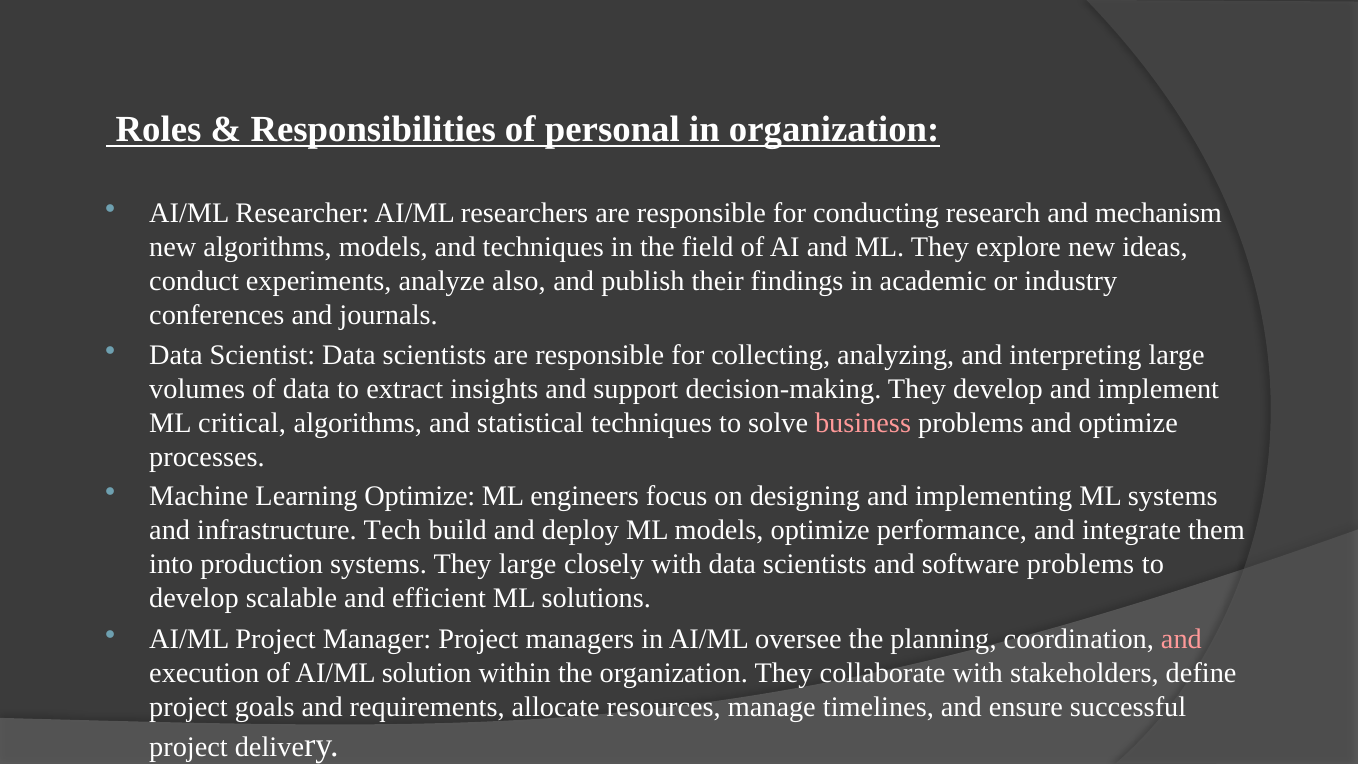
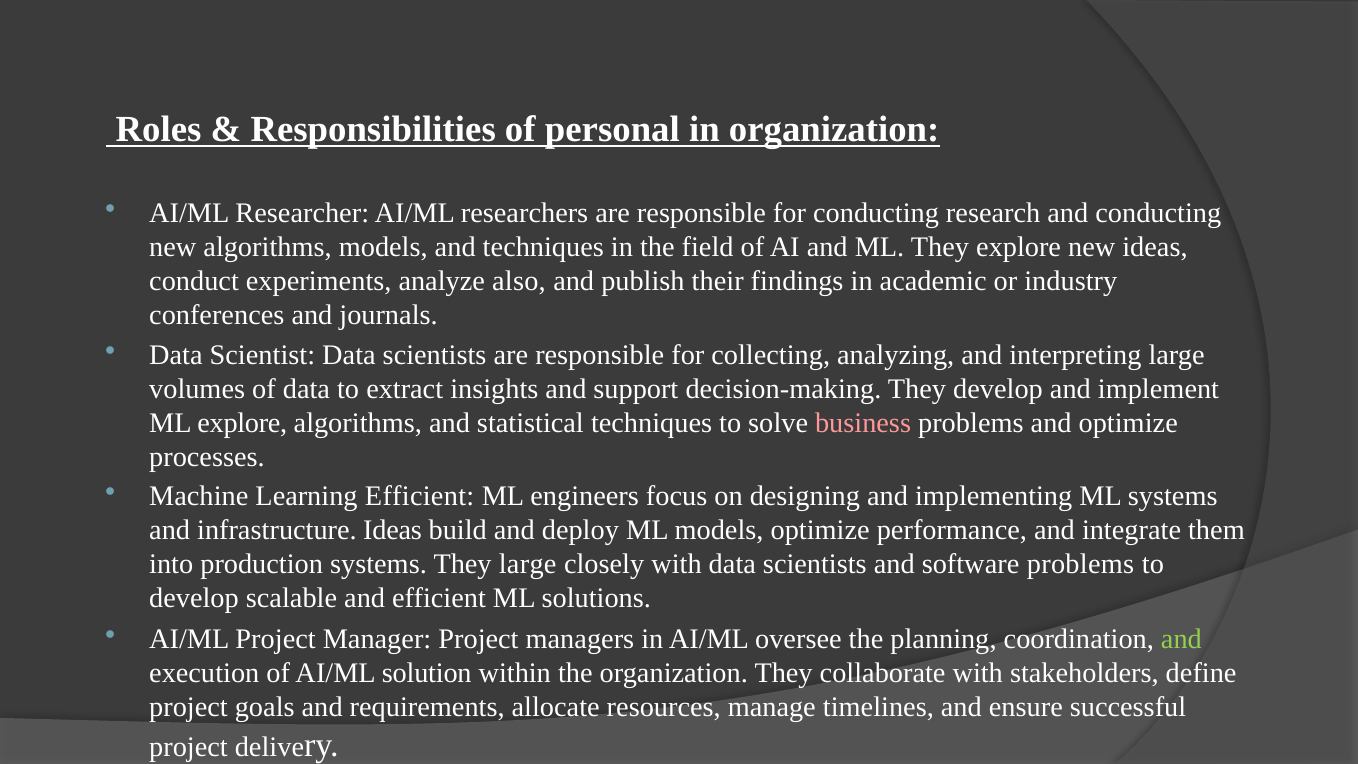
and mechanism: mechanism -> conducting
ML critical: critical -> explore
Learning Optimize: Optimize -> Efficient
infrastructure Tech: Tech -> Ideas
and at (1181, 639) colour: pink -> light green
